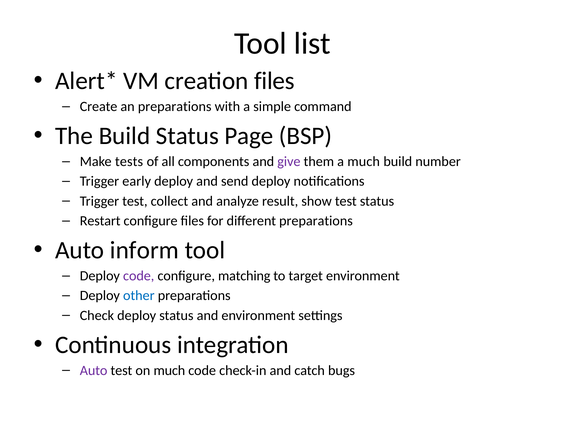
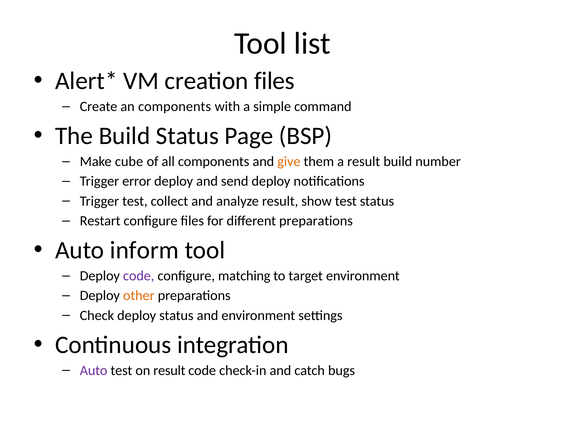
an preparations: preparations -> components
tests: tests -> cube
give colour: purple -> orange
a much: much -> result
early: early -> error
other colour: blue -> orange
on much: much -> result
